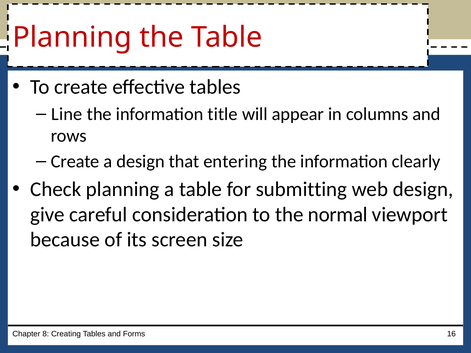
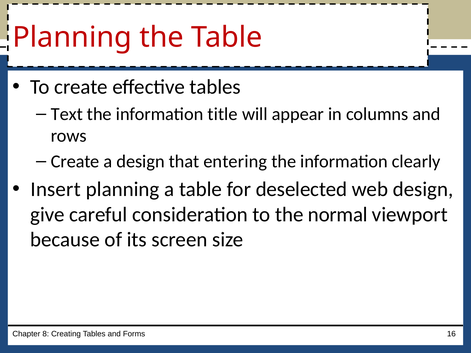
Line: Line -> Text
Check: Check -> Insert
submitting: submitting -> deselected
